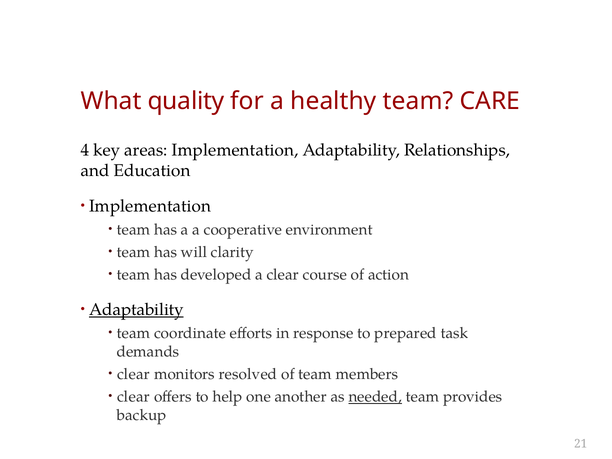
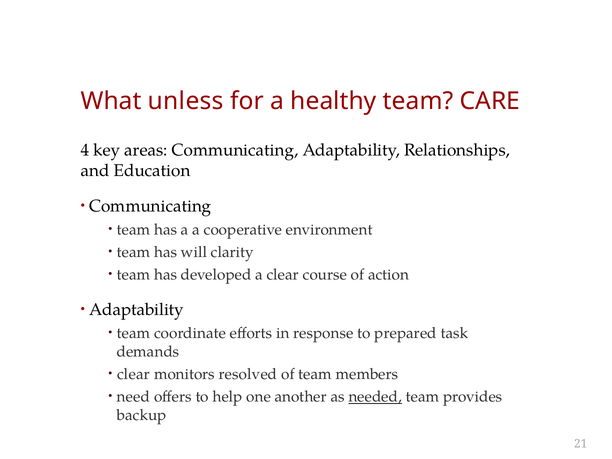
quality: quality -> unless
areas Implementation: Implementation -> Communicating
Implementation at (150, 206): Implementation -> Communicating
Adaptability at (136, 310) underline: present -> none
clear at (133, 397): clear -> need
